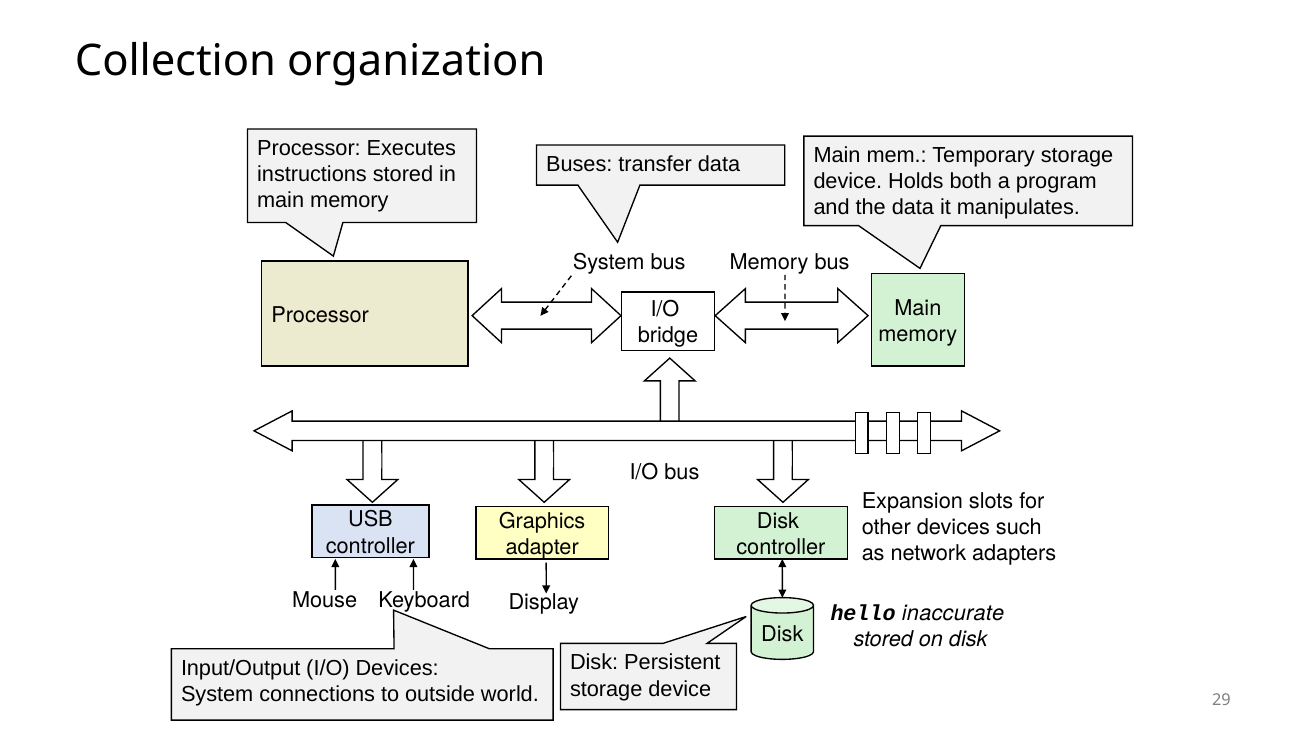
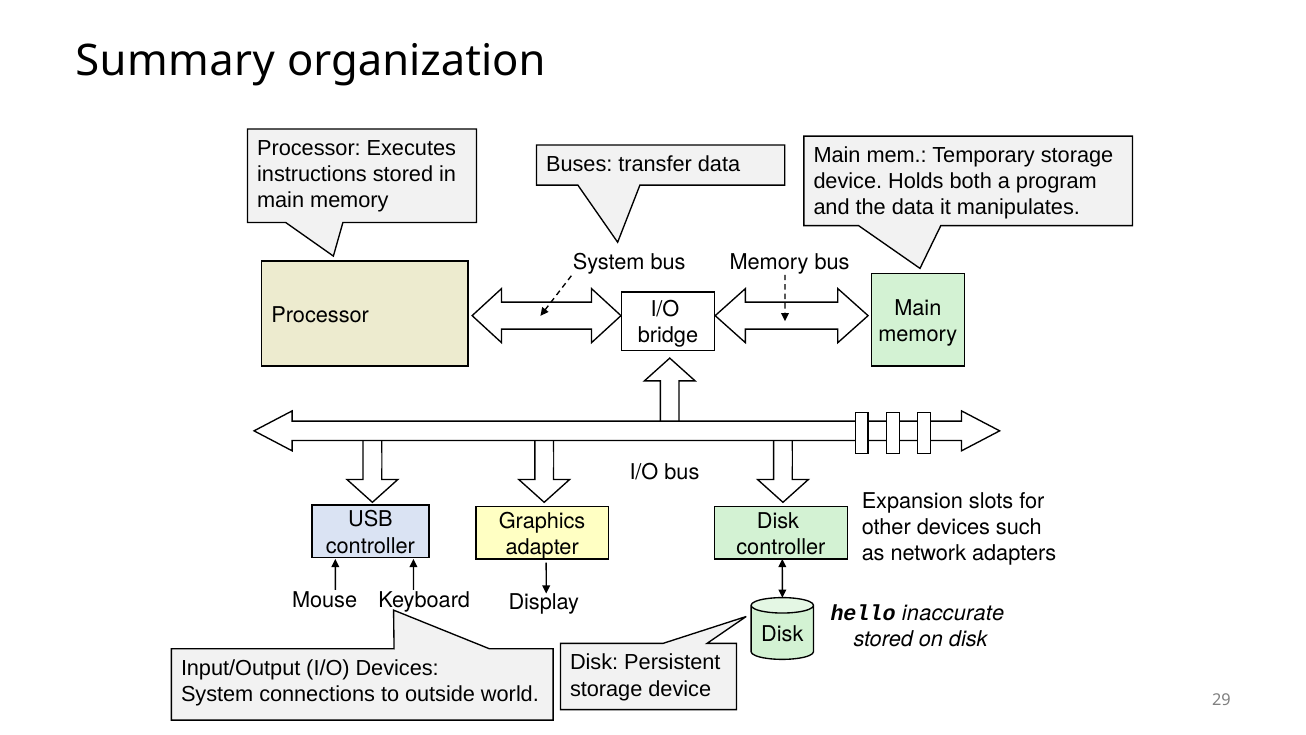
Collection: Collection -> Summary
